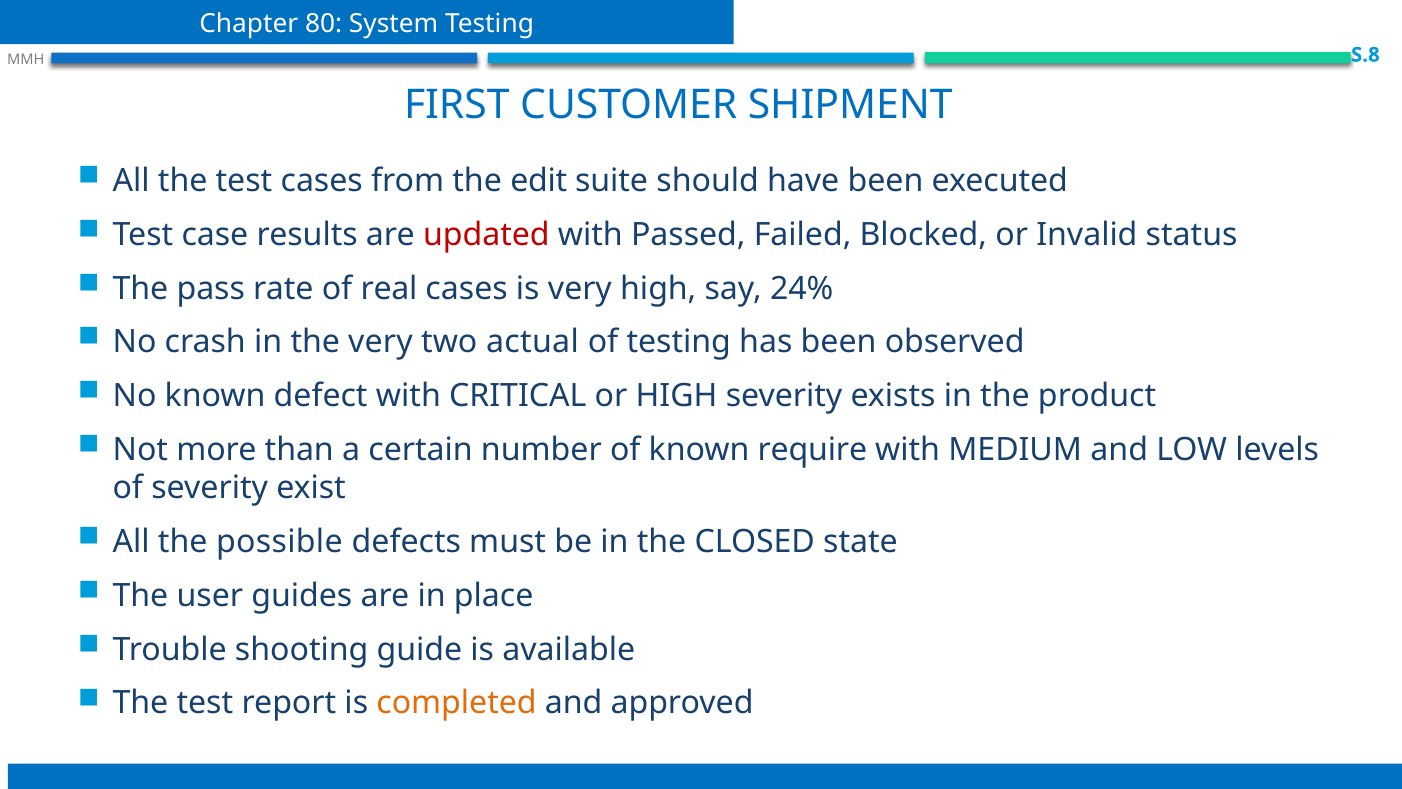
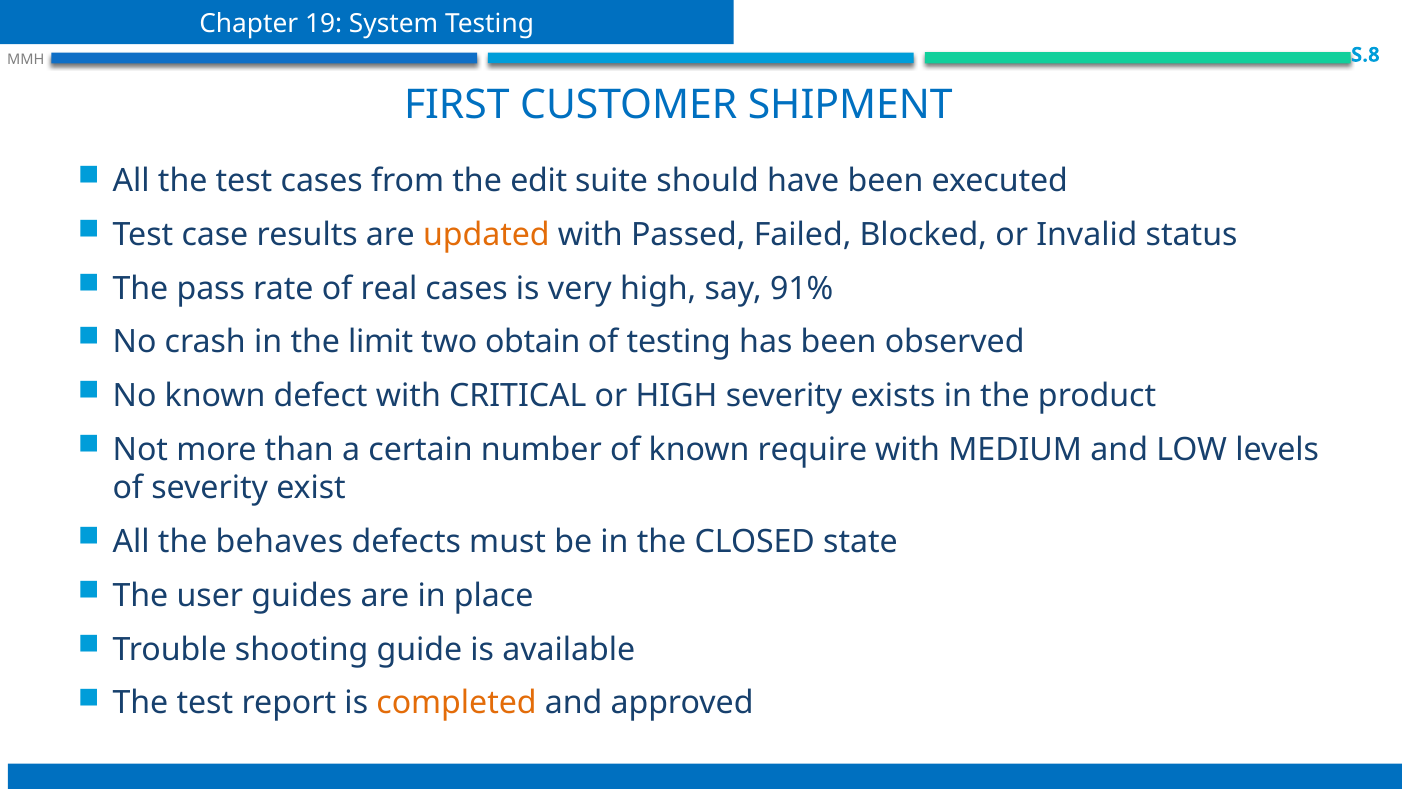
80: 80 -> 19
updated colour: red -> orange
24%: 24% -> 91%
the very: very -> limit
actual: actual -> obtain
possible: possible -> behaves
